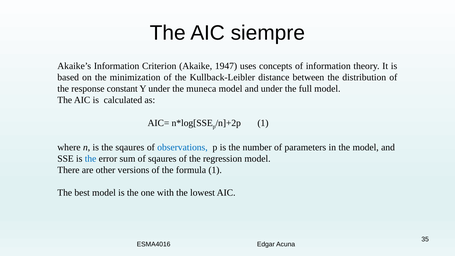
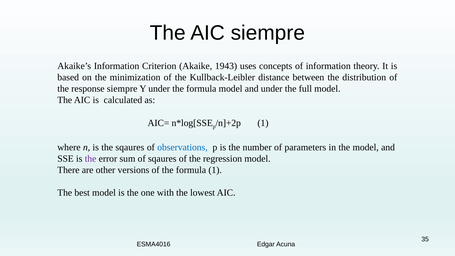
1947: 1947 -> 1943
response constant: constant -> siempre
under the muneca: muneca -> formula
the at (91, 159) colour: blue -> purple
